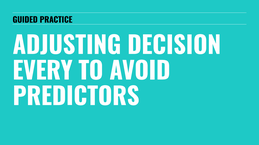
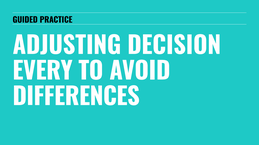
PREDICTORS: PREDICTORS -> DIFFERENCES
